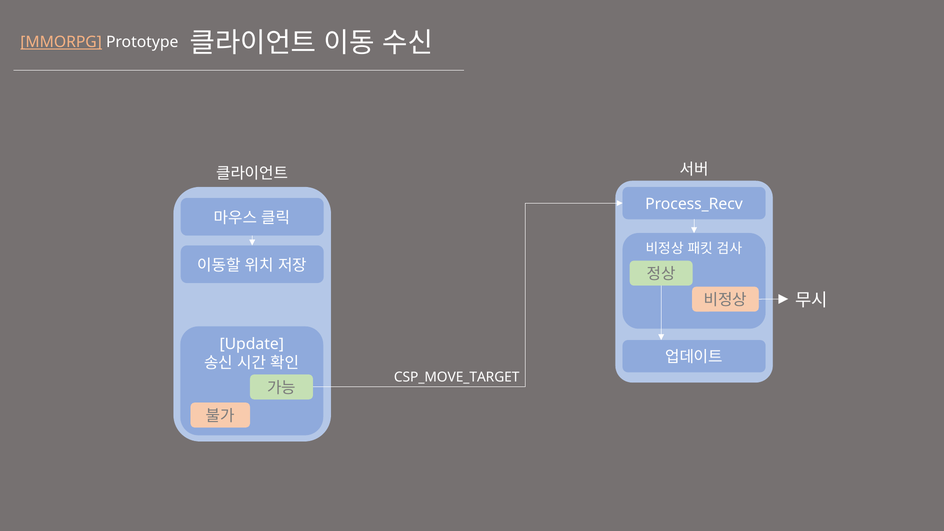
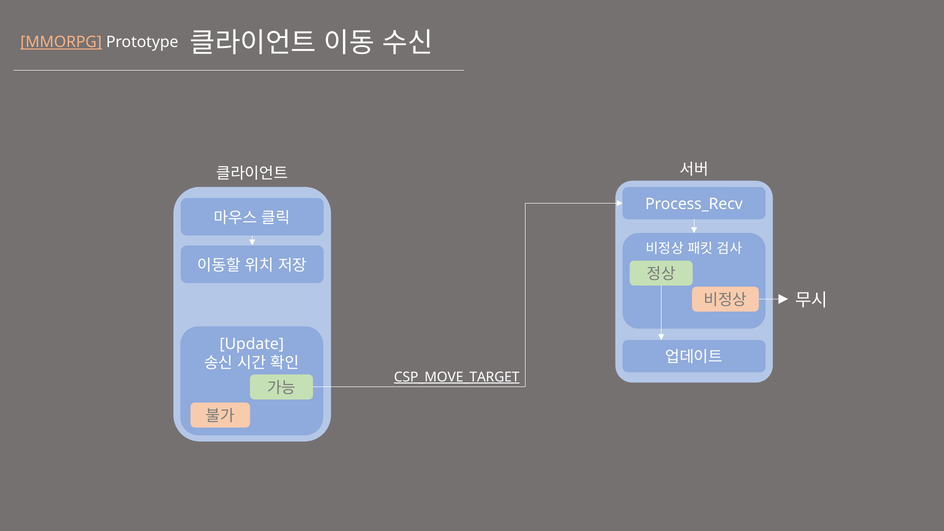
CSP_MOVE_TARGET underline: none -> present
